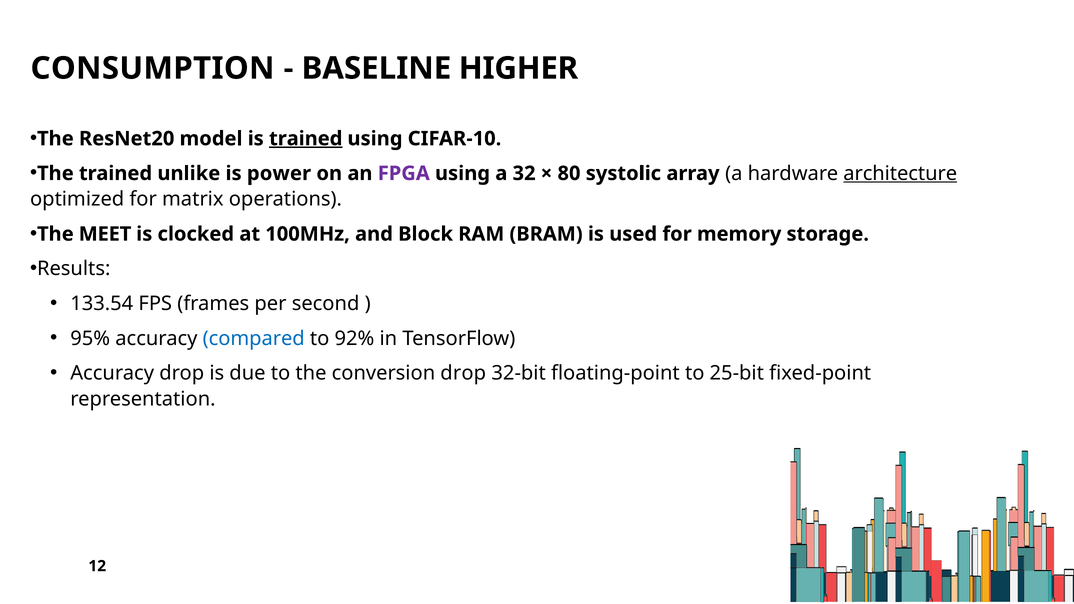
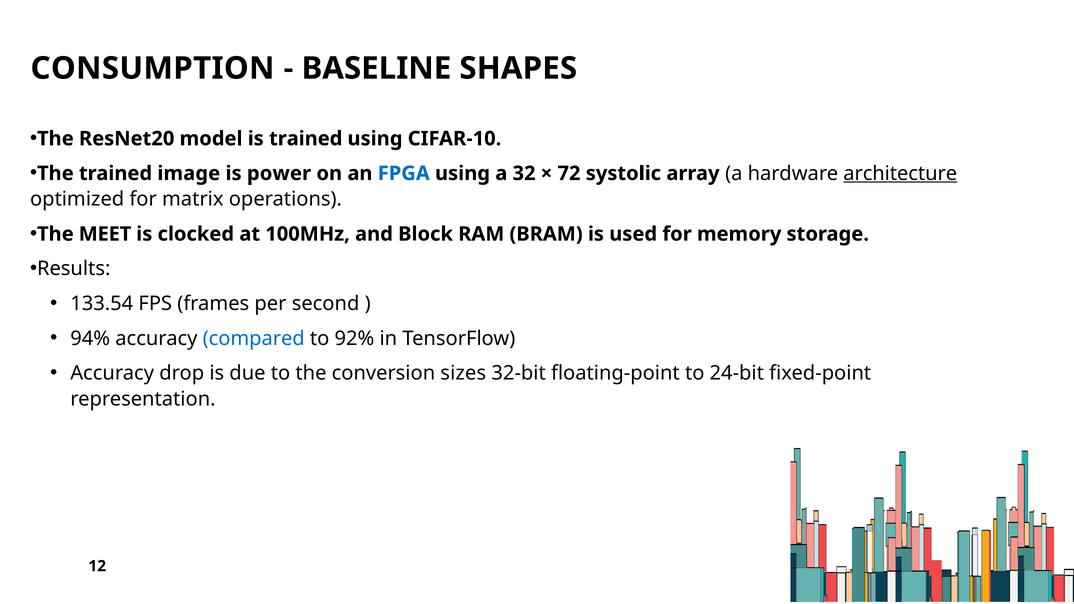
HIGHER: HIGHER -> SHAPES
trained at (306, 139) underline: present -> none
unlike: unlike -> image
FPGA colour: purple -> blue
80: 80 -> 72
95%: 95% -> 94%
conversion drop: drop -> sizes
25-bit: 25-bit -> 24-bit
